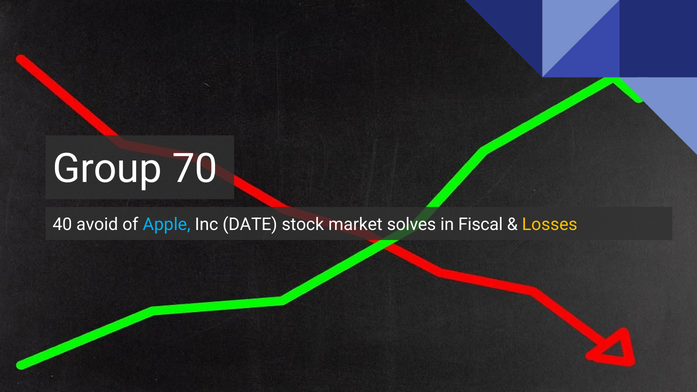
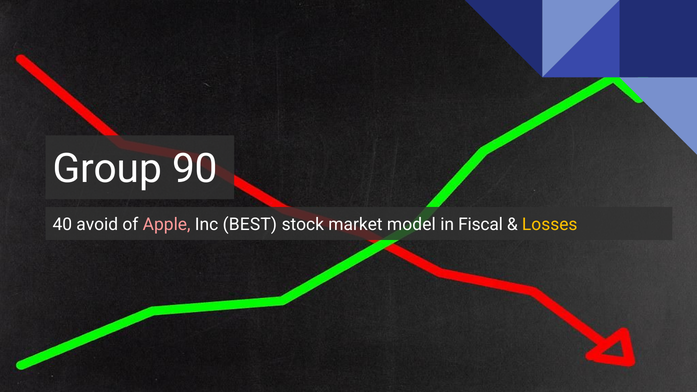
70: 70 -> 90
Apple colour: light blue -> pink
DATE: DATE -> BEST
solves: solves -> model
